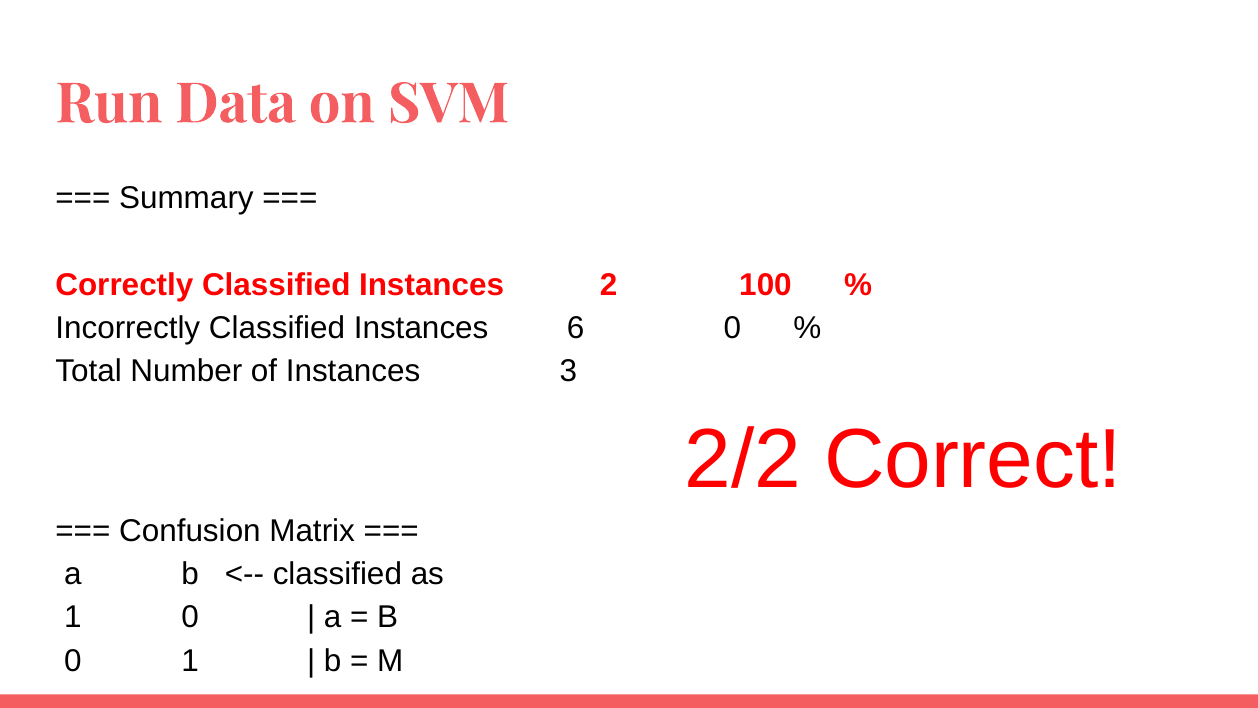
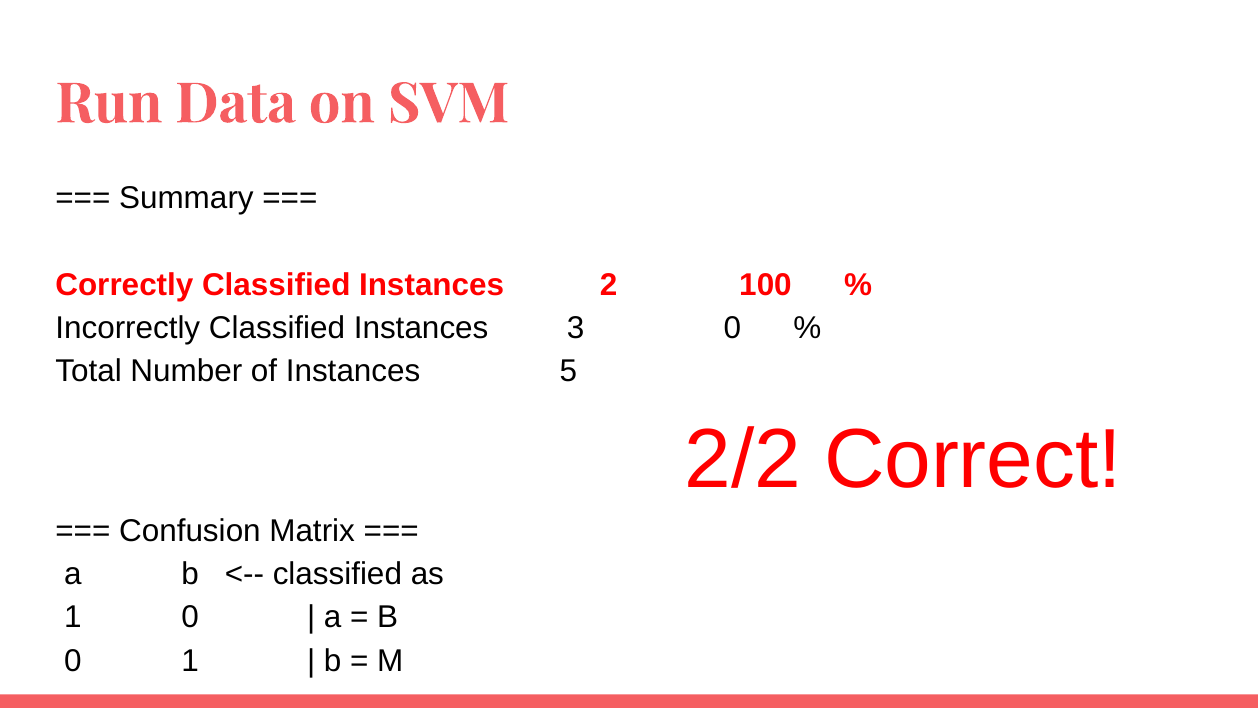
6: 6 -> 3
3: 3 -> 5
